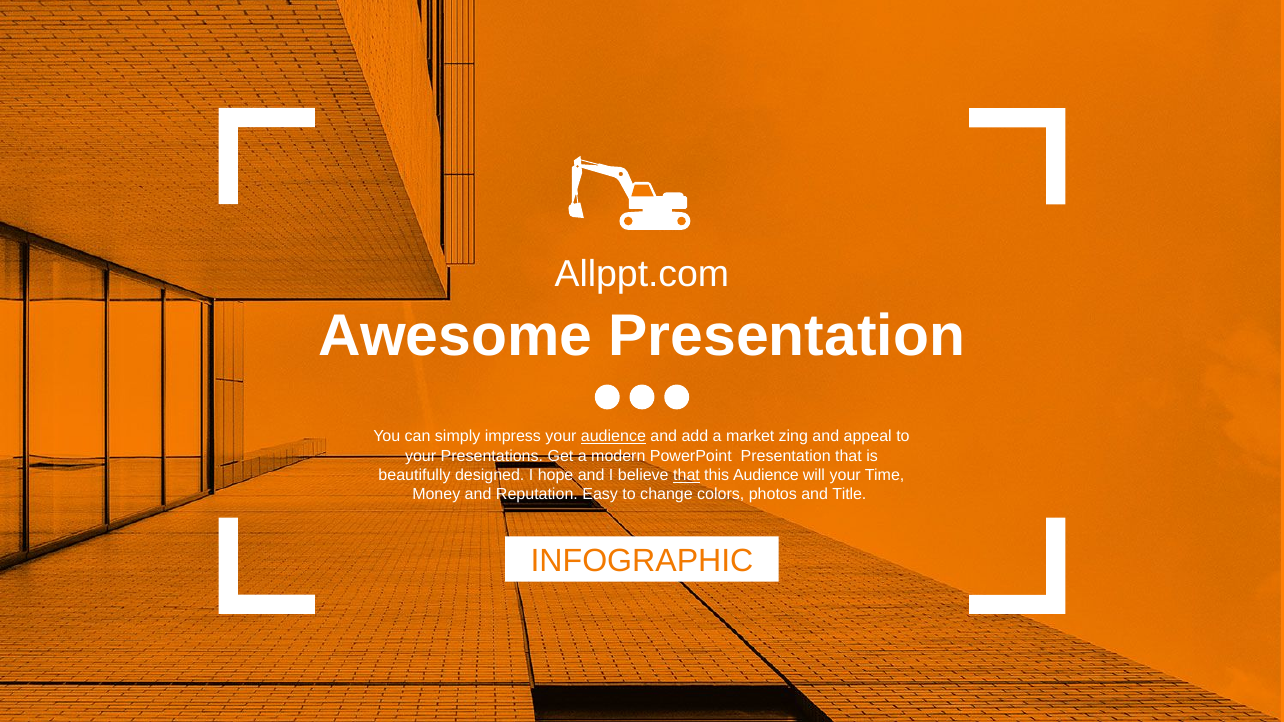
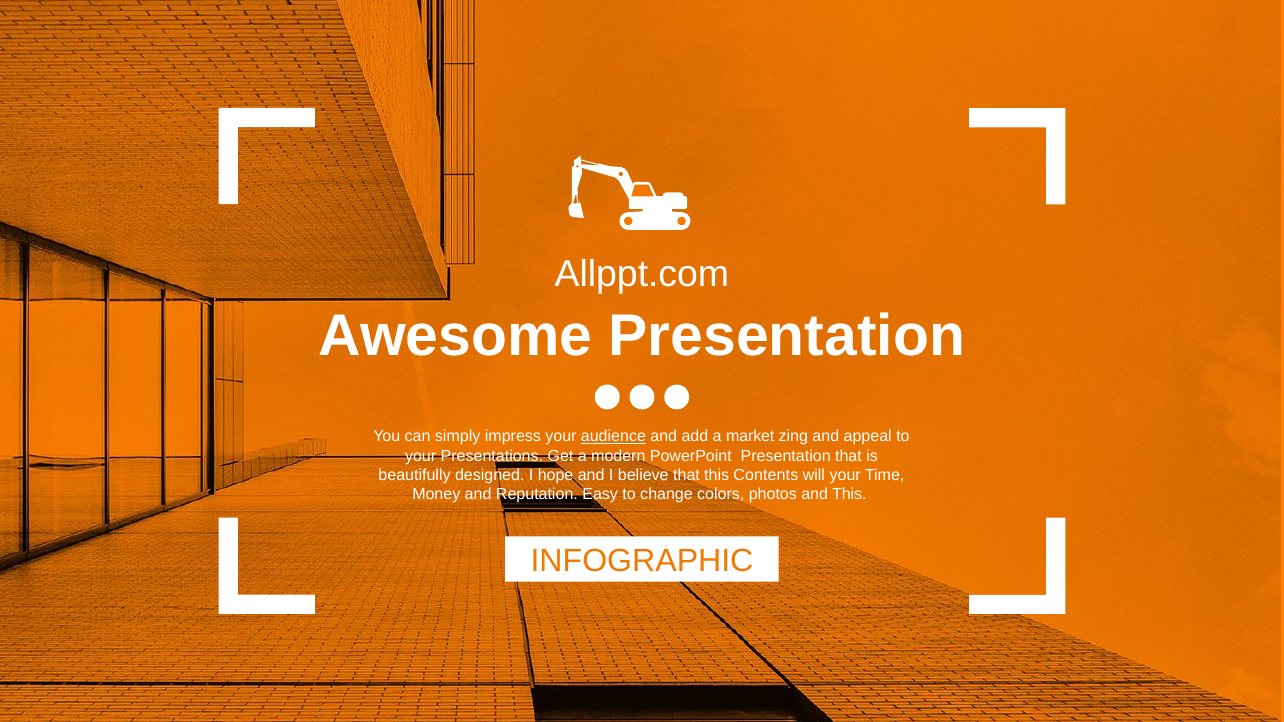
that at (687, 475) underline: present -> none
this Audience: Audience -> Contents
and Title: Title -> This
